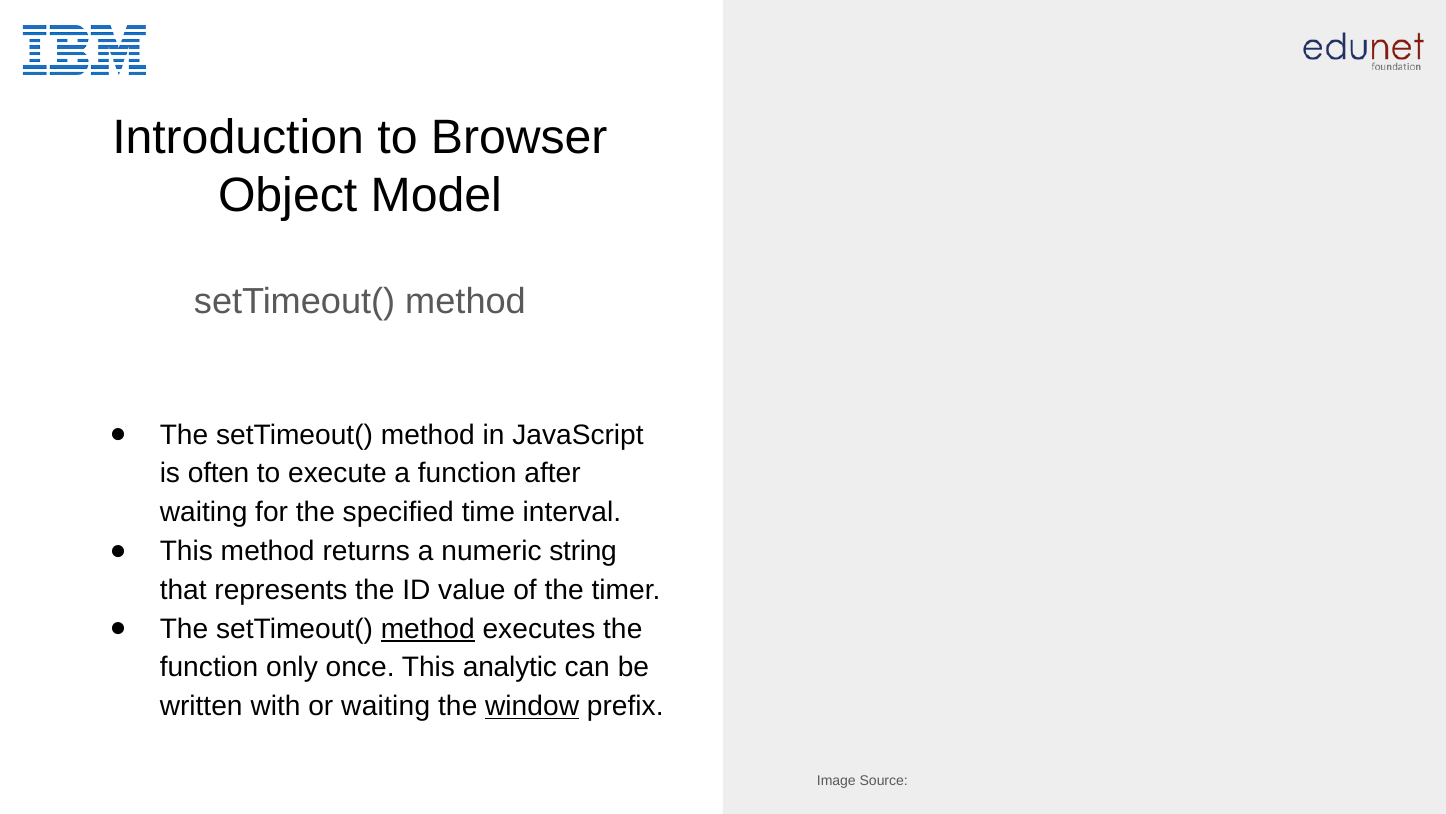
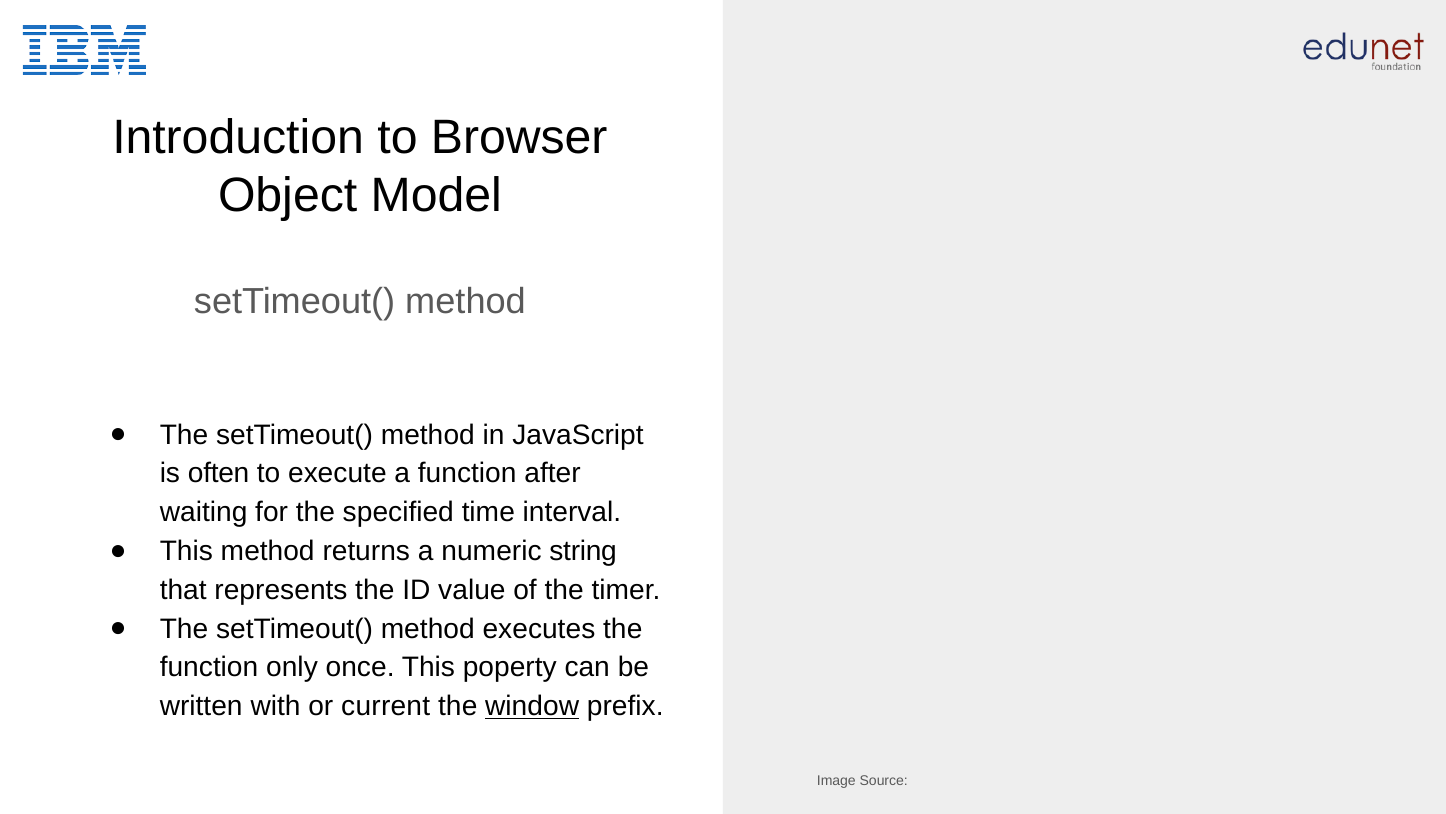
method at (428, 628) underline: present -> none
analytic: analytic -> poperty
or waiting: waiting -> current
